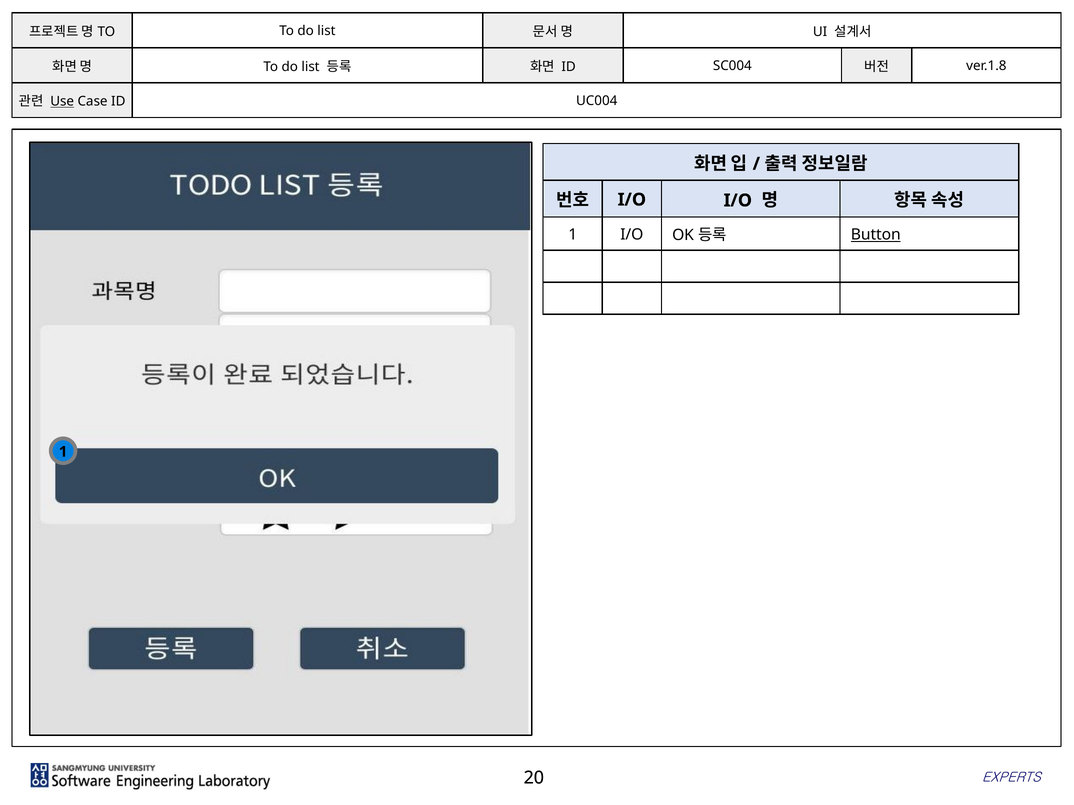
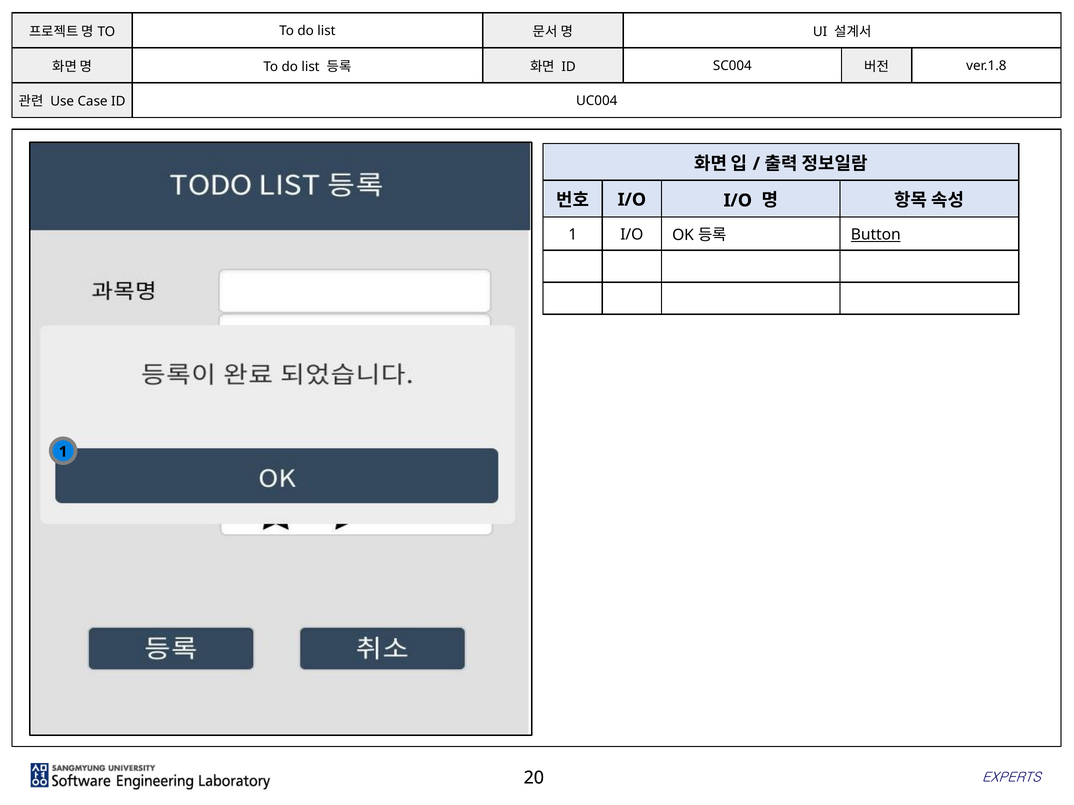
Use underline: present -> none
